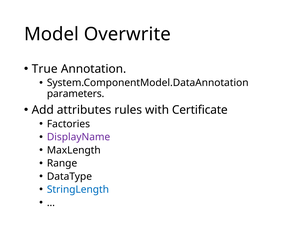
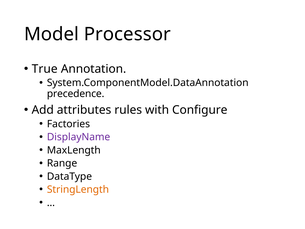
Overwrite: Overwrite -> Processor
parameters: parameters -> precedence
Certificate: Certificate -> Configure
StringLength colour: blue -> orange
